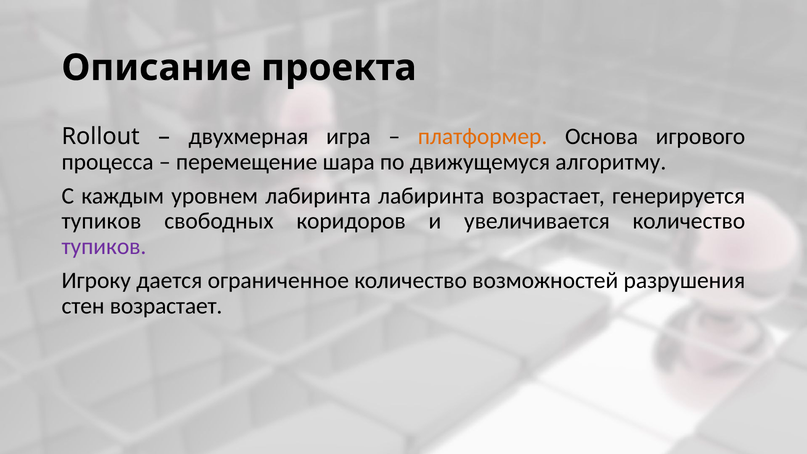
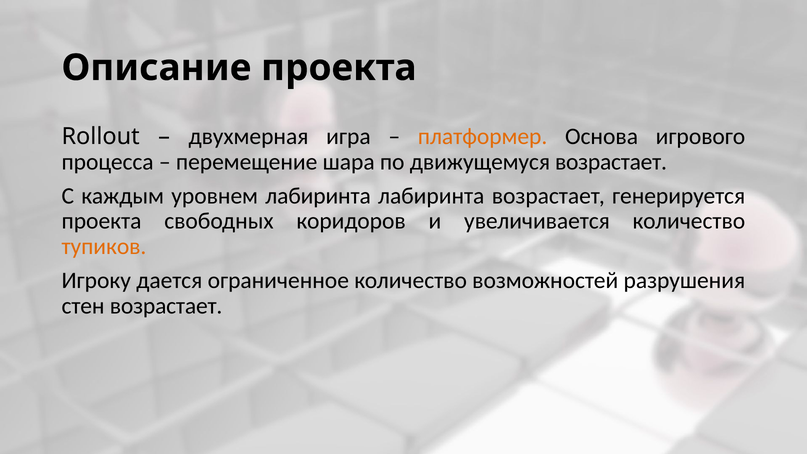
движущемуся алгоритму: алгоритму -> возрастает
тупиков at (101, 221): тупиков -> проекта
тупиков at (104, 247) colour: purple -> orange
